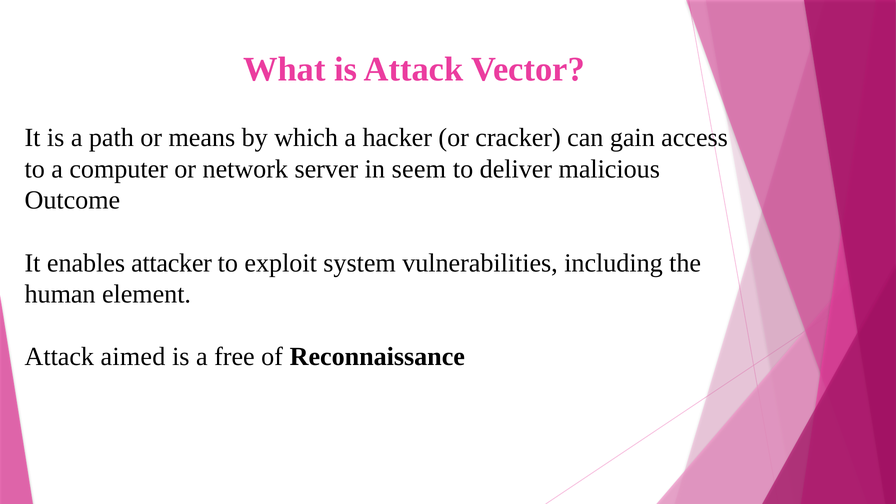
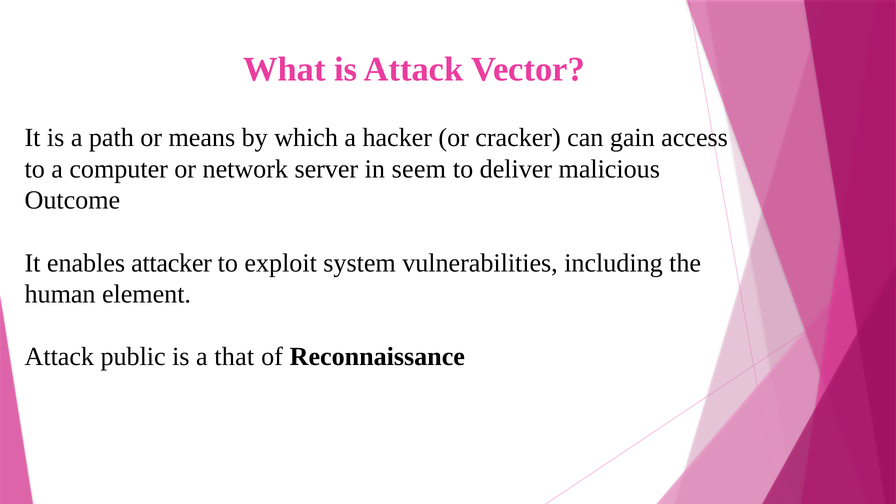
aimed: aimed -> public
free: free -> that
